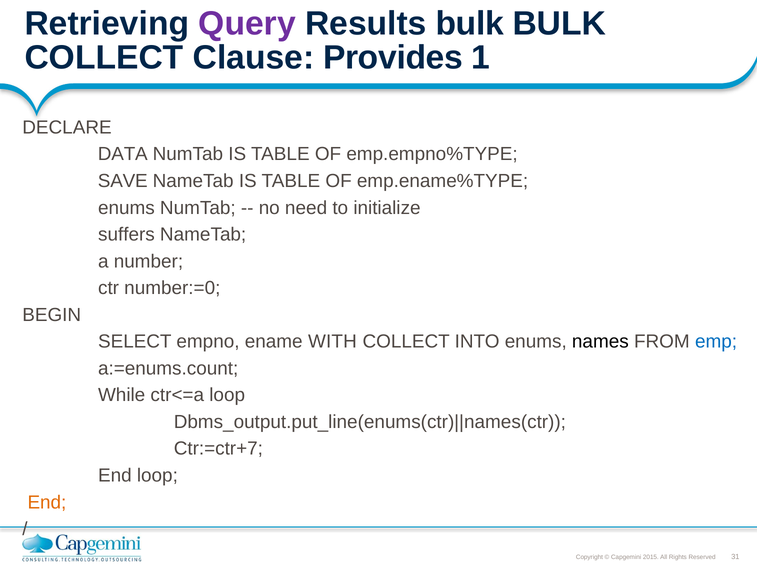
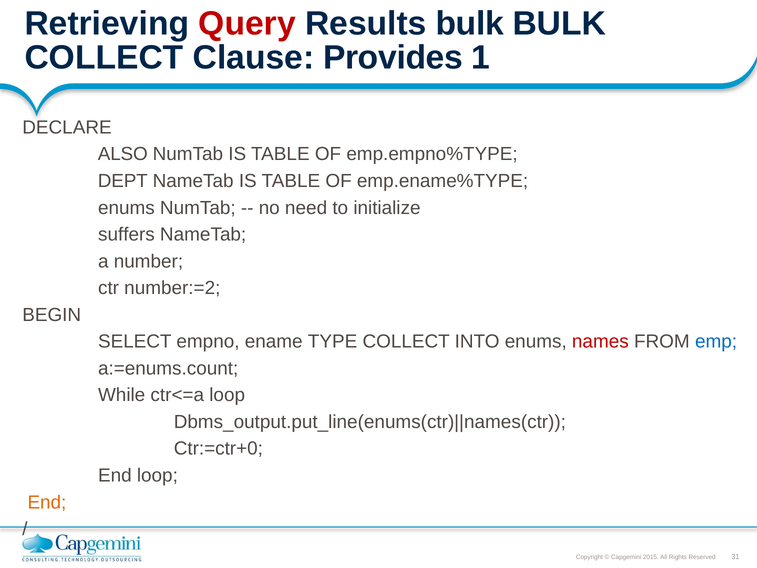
Query colour: purple -> red
DATA: DATA -> ALSO
SAVE: SAVE -> DEPT
number:=0: number:=0 -> number:=2
WITH: WITH -> TYPE
names colour: black -> red
Ctr:=ctr+7: Ctr:=ctr+7 -> Ctr:=ctr+0
